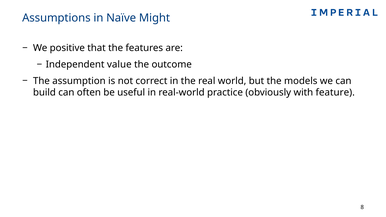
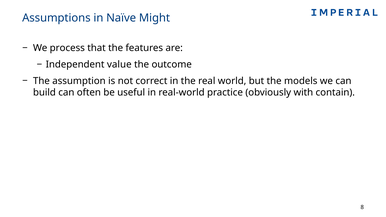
positive: positive -> process
feature: feature -> contain
